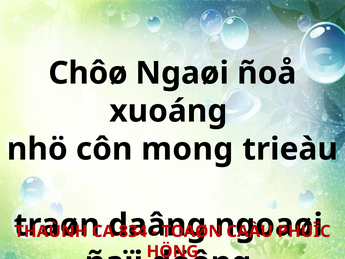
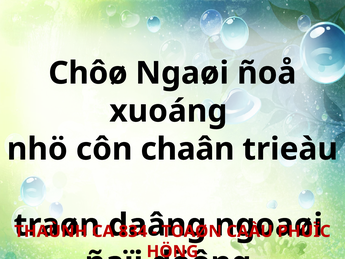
mong: mong -> chaân
